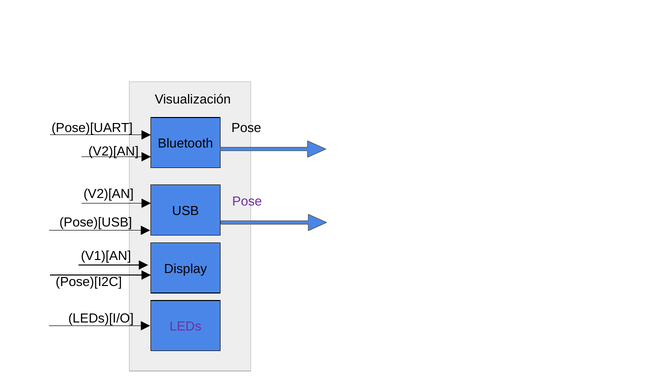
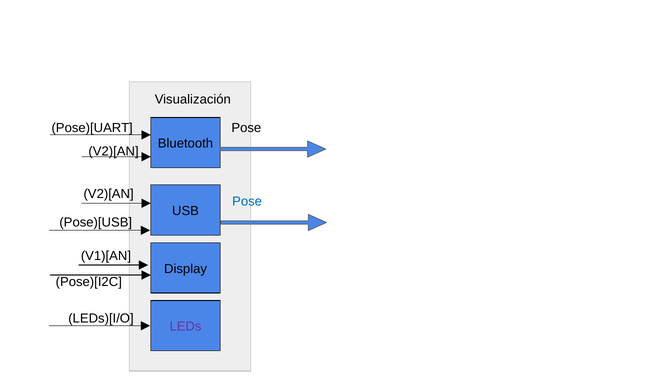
Pose at (247, 201) colour: purple -> blue
